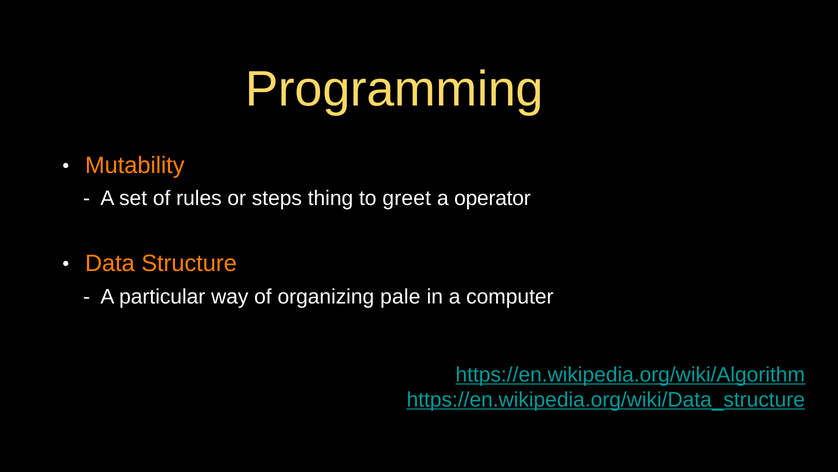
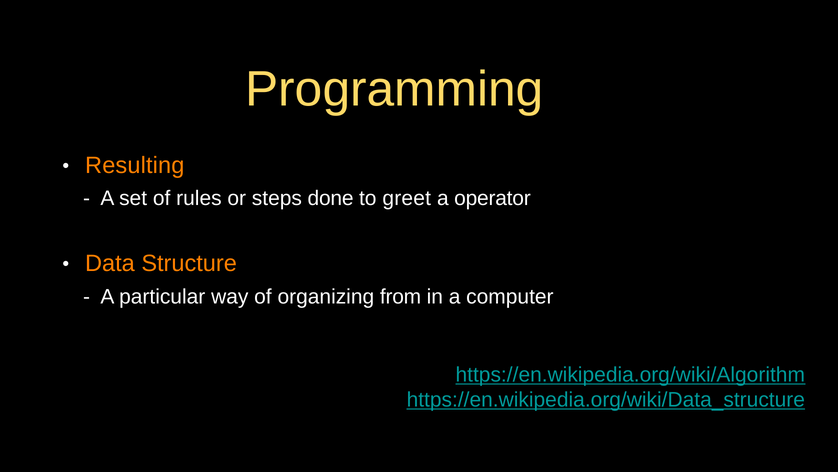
Mutability: Mutability -> Resulting
thing: thing -> done
pale: pale -> from
